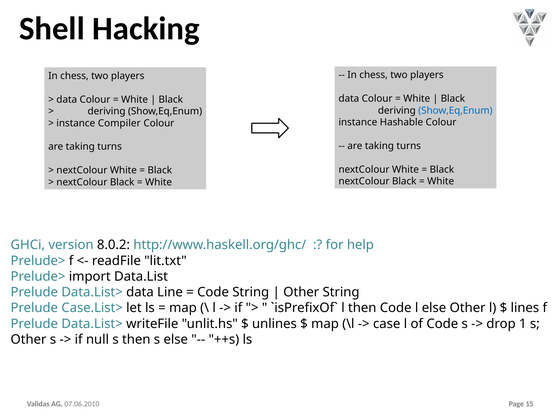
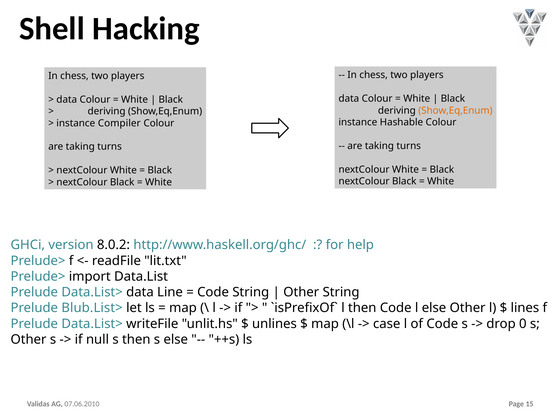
Show,Eq,Enum at (455, 110) colour: blue -> orange
Case.List>: Case.List> -> Blub.List>
1: 1 -> 0
